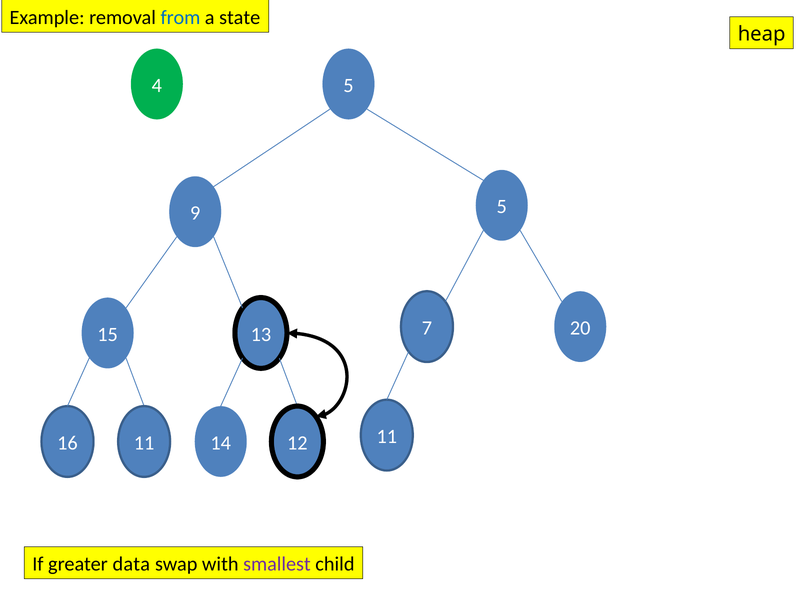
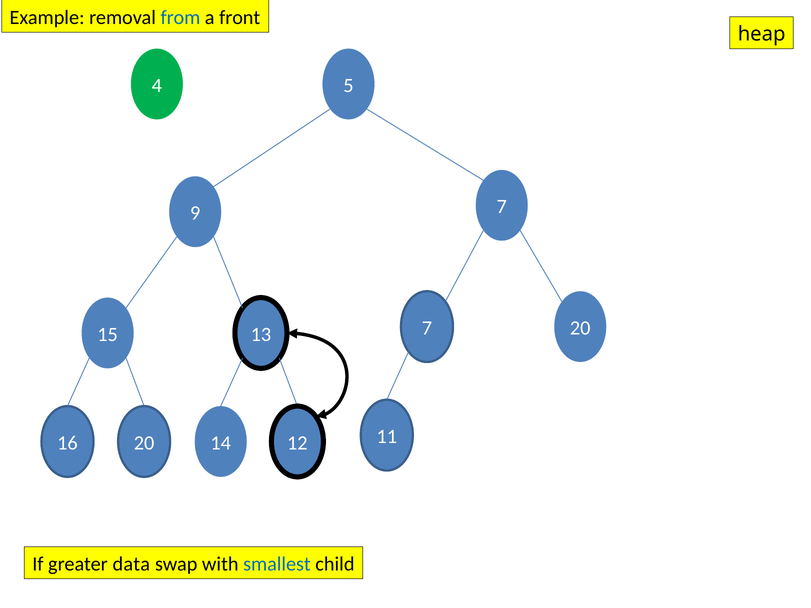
state: state -> front
9 5: 5 -> 7
16 11: 11 -> 20
smallest colour: purple -> blue
